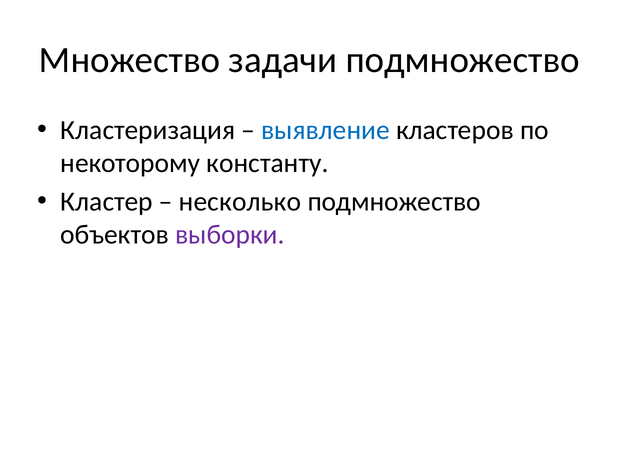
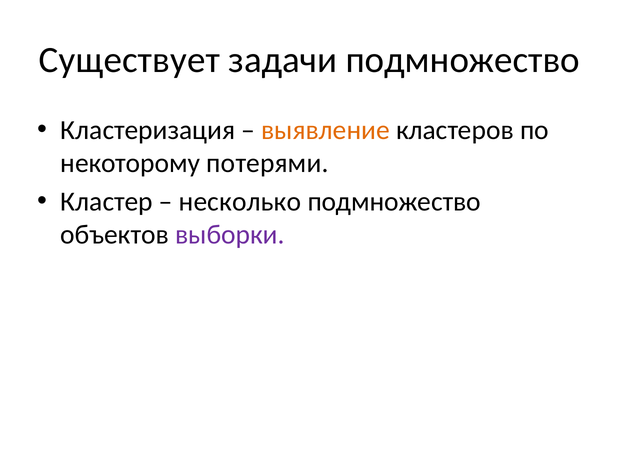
Множество: Множество -> Существует
выявление colour: blue -> orange
константу: константу -> потерями
